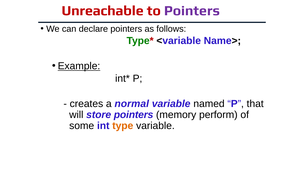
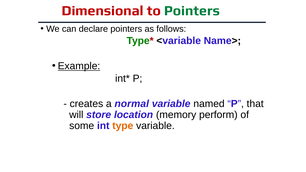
Unreachable: Unreachable -> Dimensional
Pointers at (192, 11) colour: purple -> green
store pointers: pointers -> location
